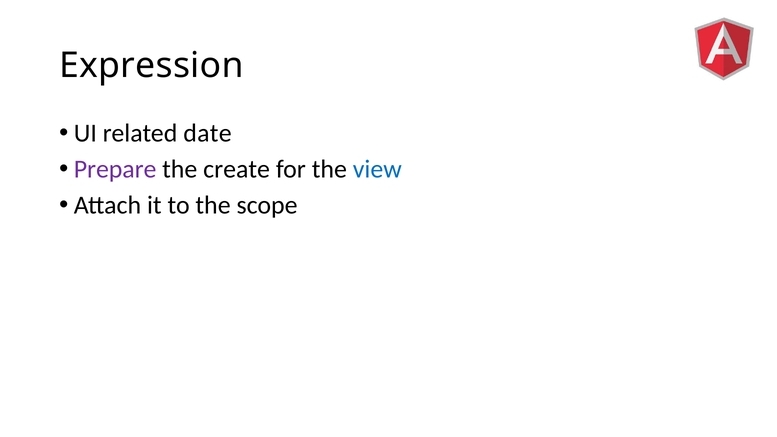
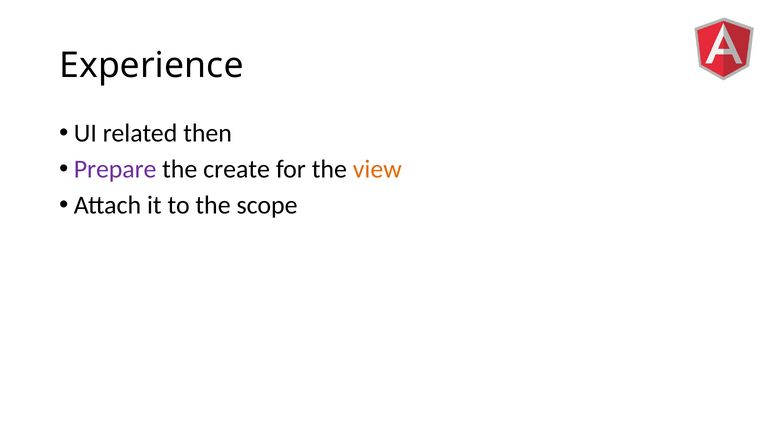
Expression: Expression -> Experience
date: date -> then
view colour: blue -> orange
